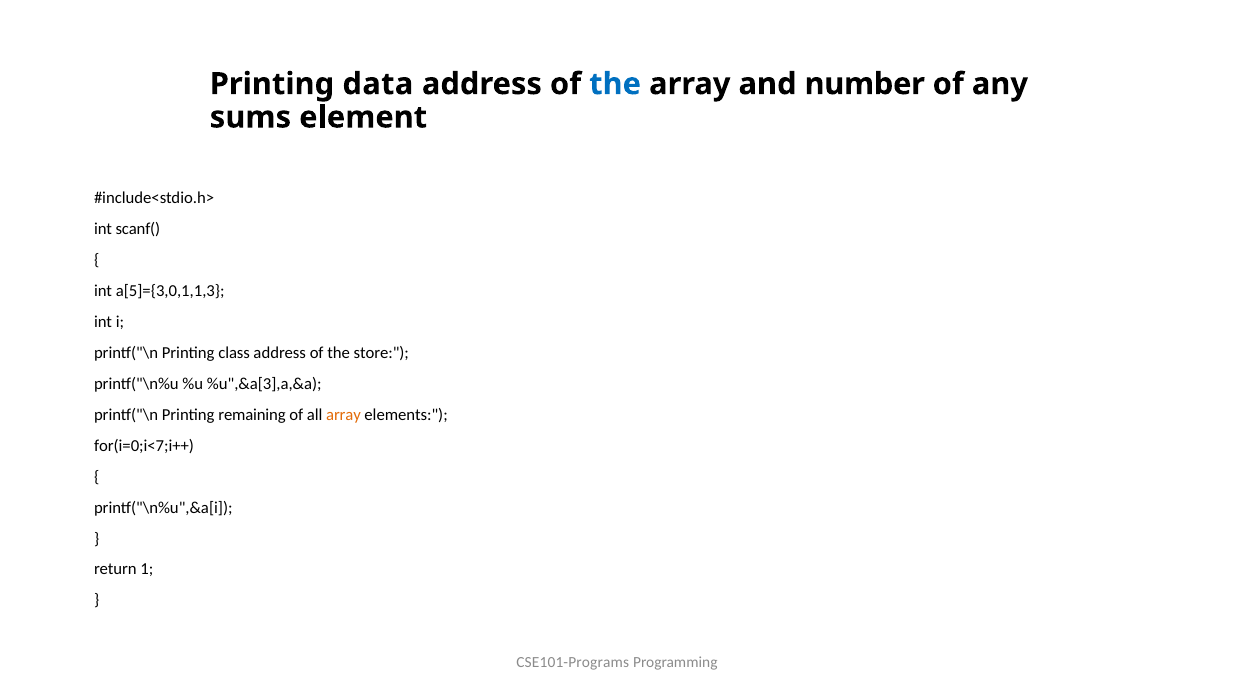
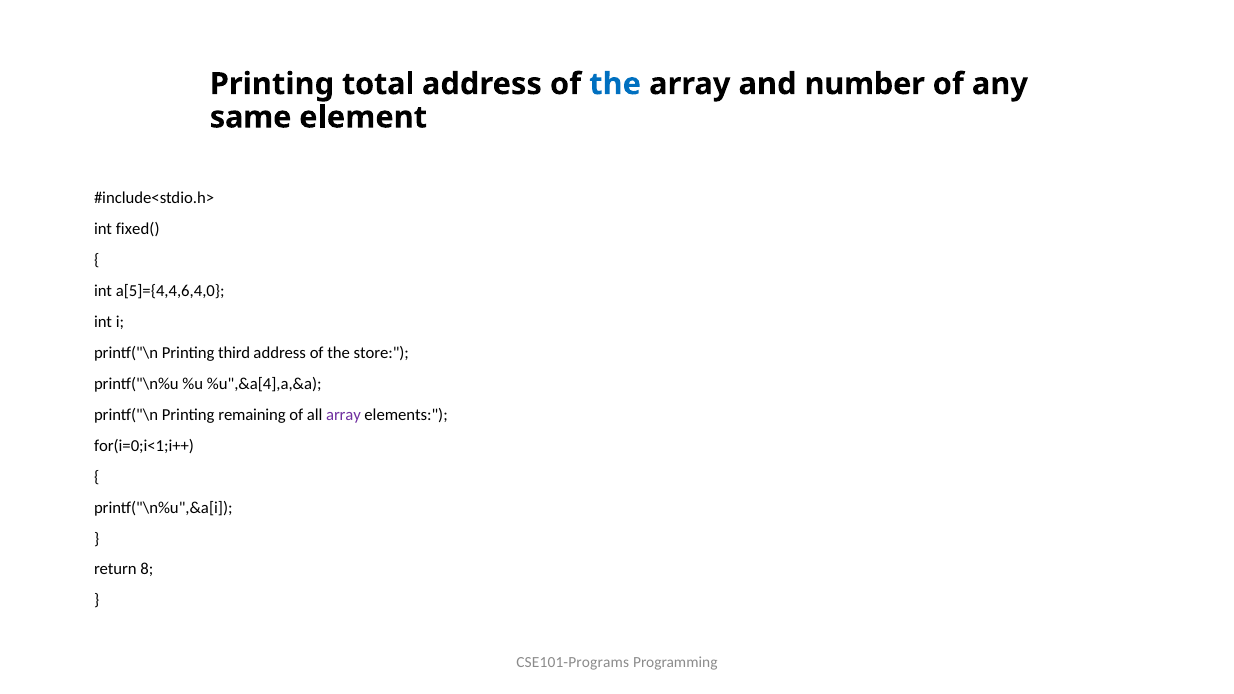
data: data -> total
sums: sums -> same
scanf(: scanf( -> fixed(
a[5]={3,0,1,1,3: a[5]={3,0,1,1,3 -> a[5]={4,4,6,4,0
class: class -> third
%u",&a[3],a,&a: %u",&a[3],a,&a -> %u",&a[4],a,&a
array at (344, 415) colour: orange -> purple
for(i=0;i<7;i++: for(i=0;i<7;i++ -> for(i=0;i<1;i++
1: 1 -> 8
